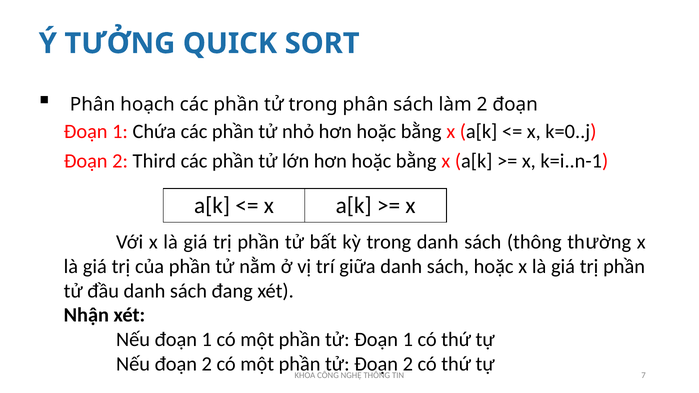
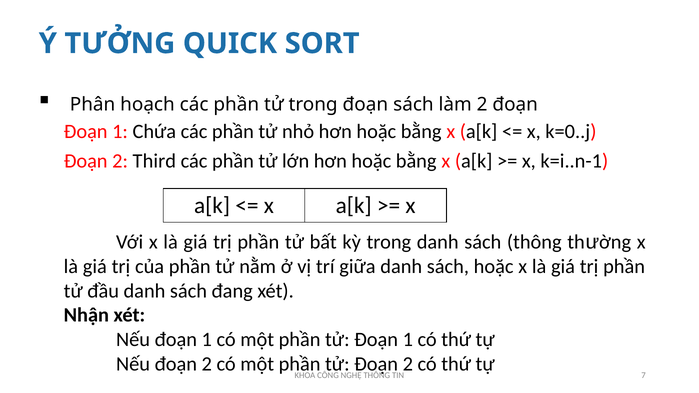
trong phân: phân -> đoạn
